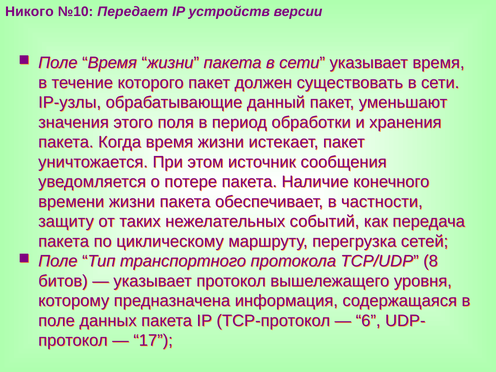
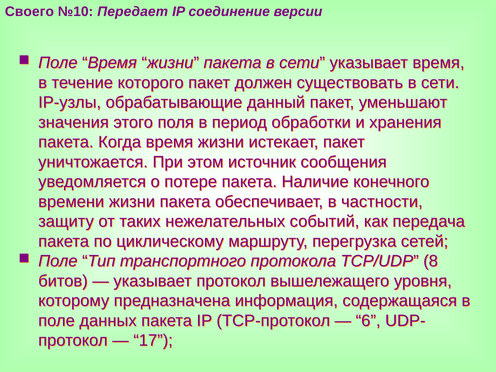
Никого: Никого -> Своего
устройств: устройств -> соединение
